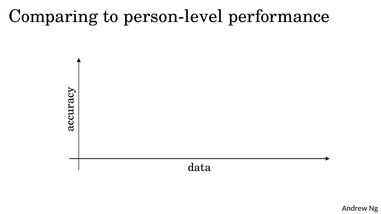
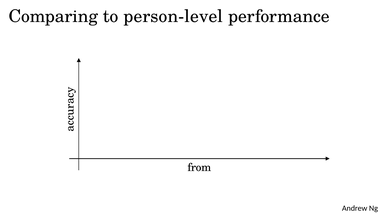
data: data -> from
